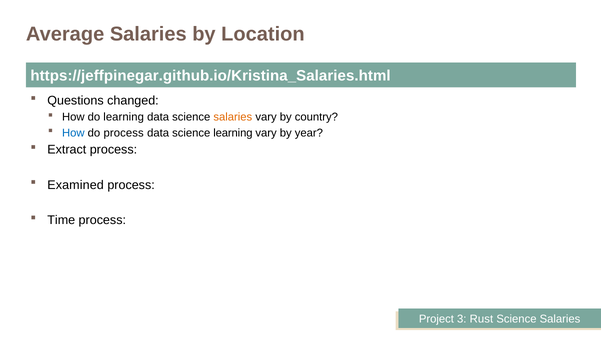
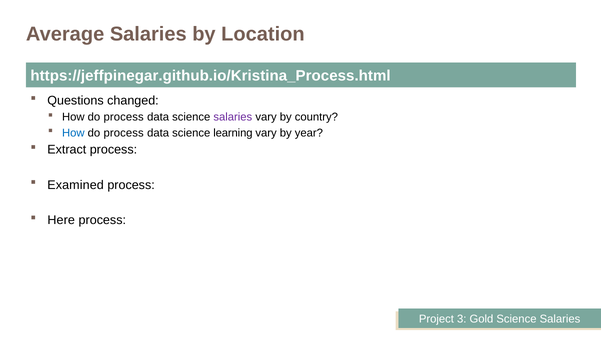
https://jeffpinegar.github.io/Kristina_Salaries.html: https://jeffpinegar.github.io/Kristina_Salaries.html -> https://jeffpinegar.github.io/Kristina_Process.html
learning at (124, 117): learning -> process
salaries at (233, 117) colour: orange -> purple
Time: Time -> Here
Rust: Rust -> Gold
